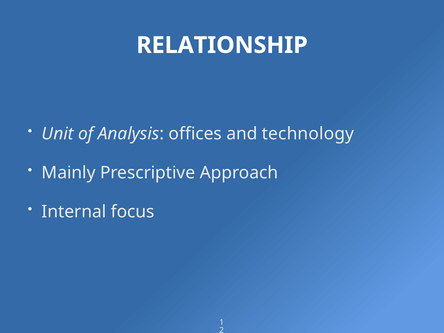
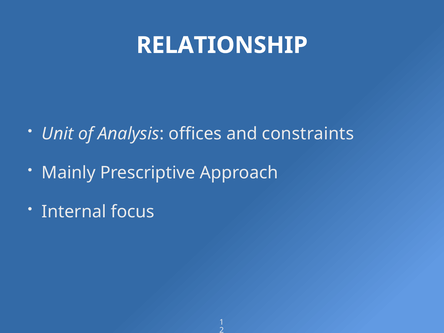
technology: technology -> constraints
